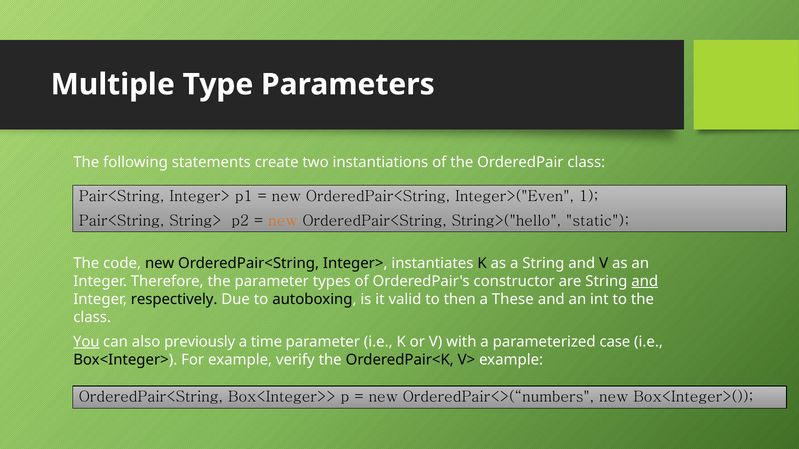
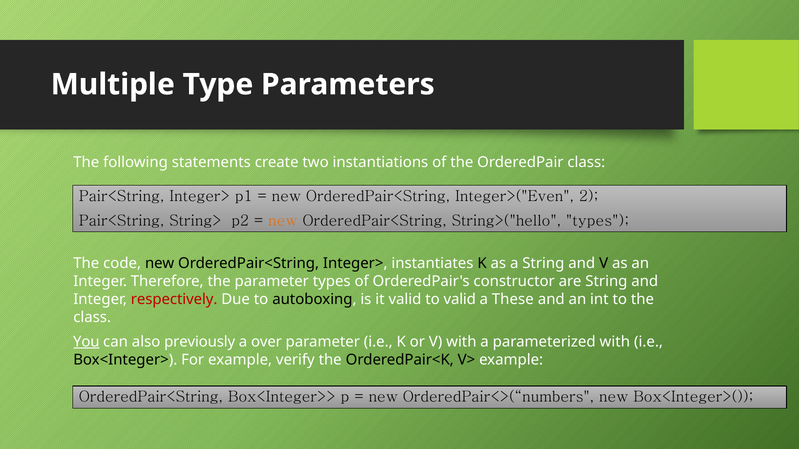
1: 1 -> 2
String>("hello static: static -> types
and at (645, 281) underline: present -> none
respectively colour: black -> red
to then: then -> valid
time: time -> over
parameterized case: case -> with
